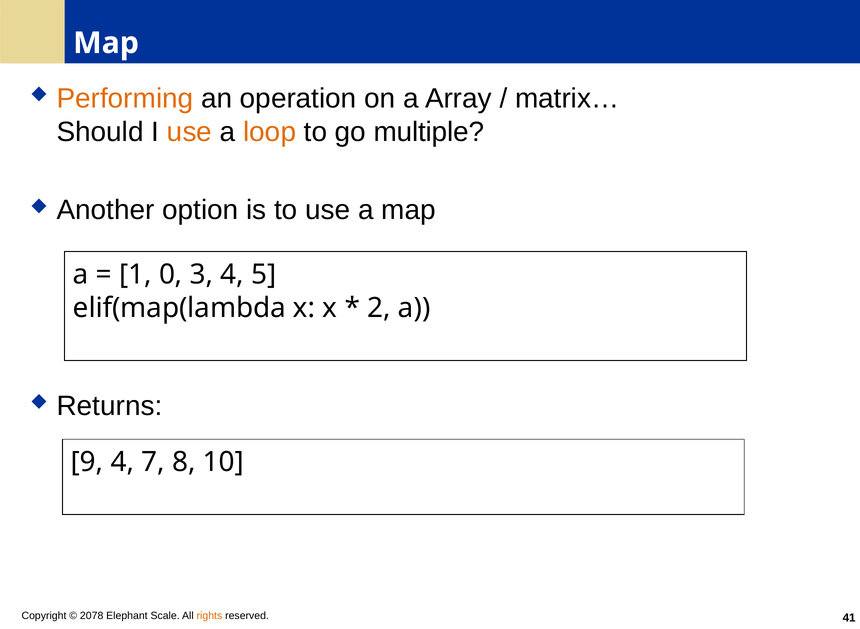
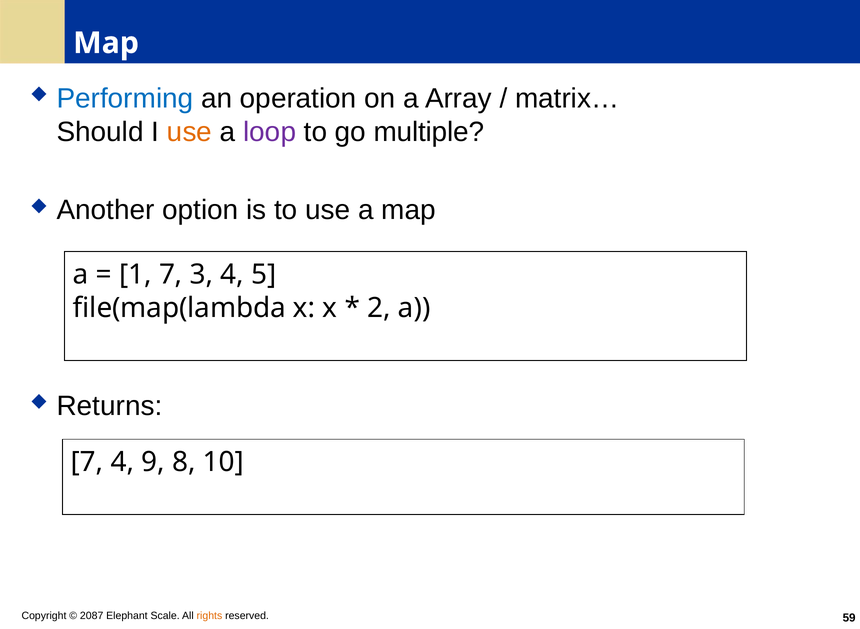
Performing colour: orange -> blue
loop colour: orange -> purple
1 0: 0 -> 7
elif(map(lambda: elif(map(lambda -> file(map(lambda
9 at (87, 462): 9 -> 7
7: 7 -> 9
2078: 2078 -> 2087
41: 41 -> 59
